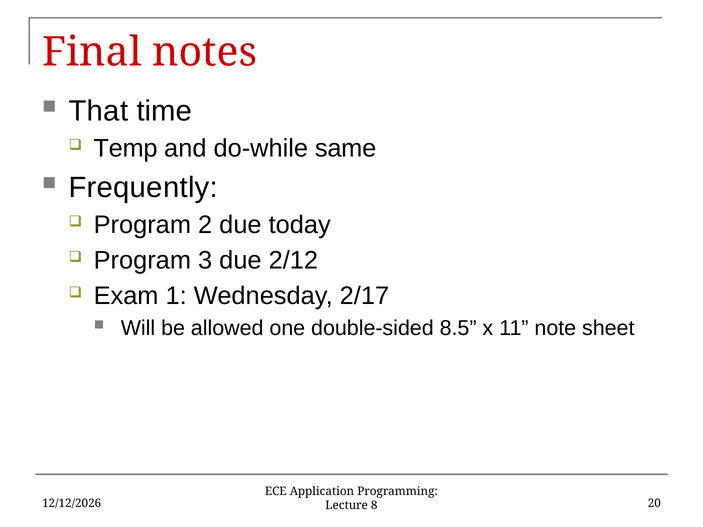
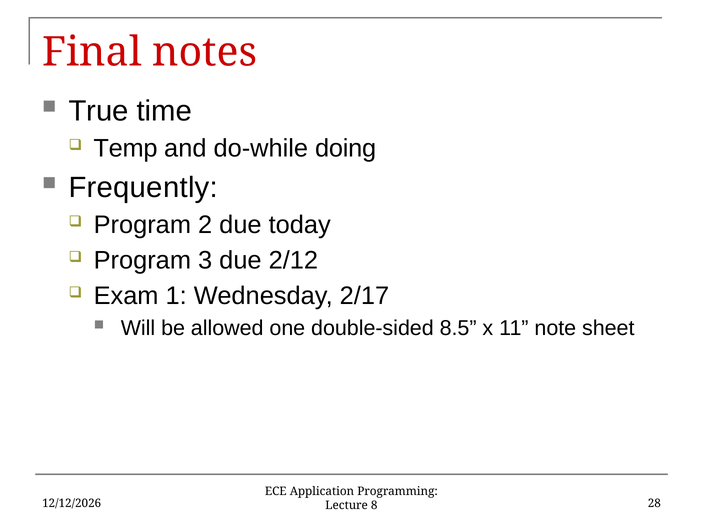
That: That -> True
same: same -> doing
20: 20 -> 28
